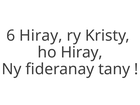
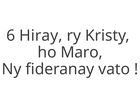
ho Hiray: Hiray -> Maro
tany: tany -> vato
